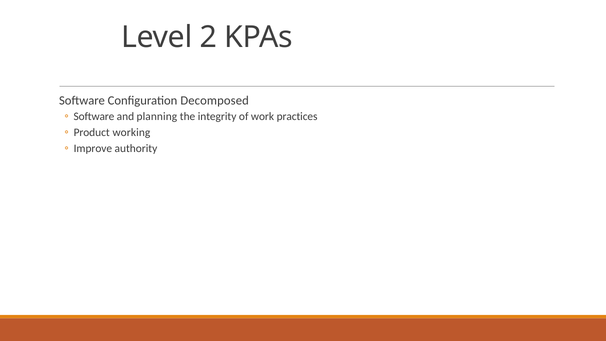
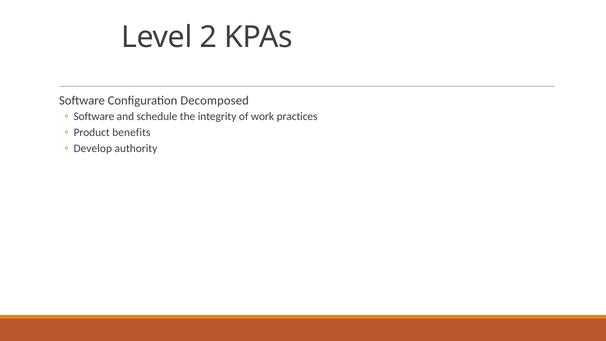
planning: planning -> schedule
working: working -> benefits
Improve: Improve -> Develop
